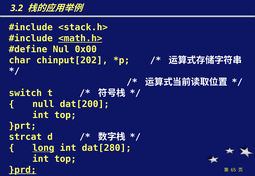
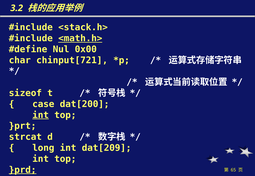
chinput[202: chinput[202 -> chinput[721
switch: switch -> sizeof
null: null -> case
int at (41, 115) underline: none -> present
long underline: present -> none
dat[280: dat[280 -> dat[209
